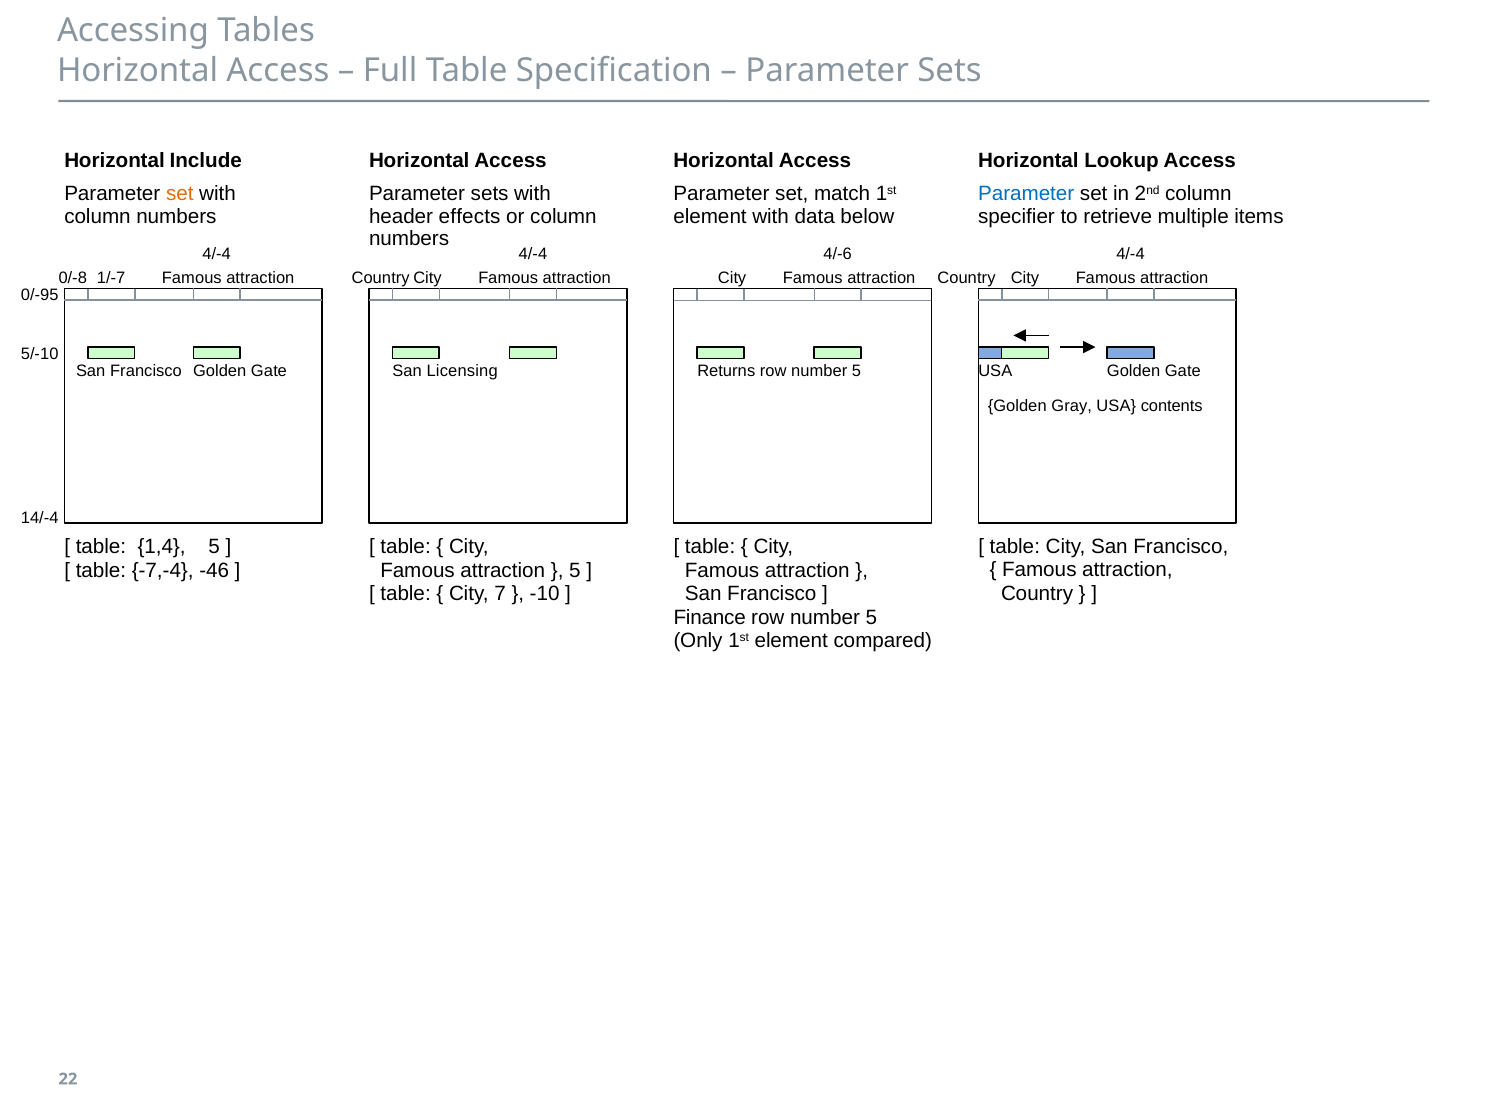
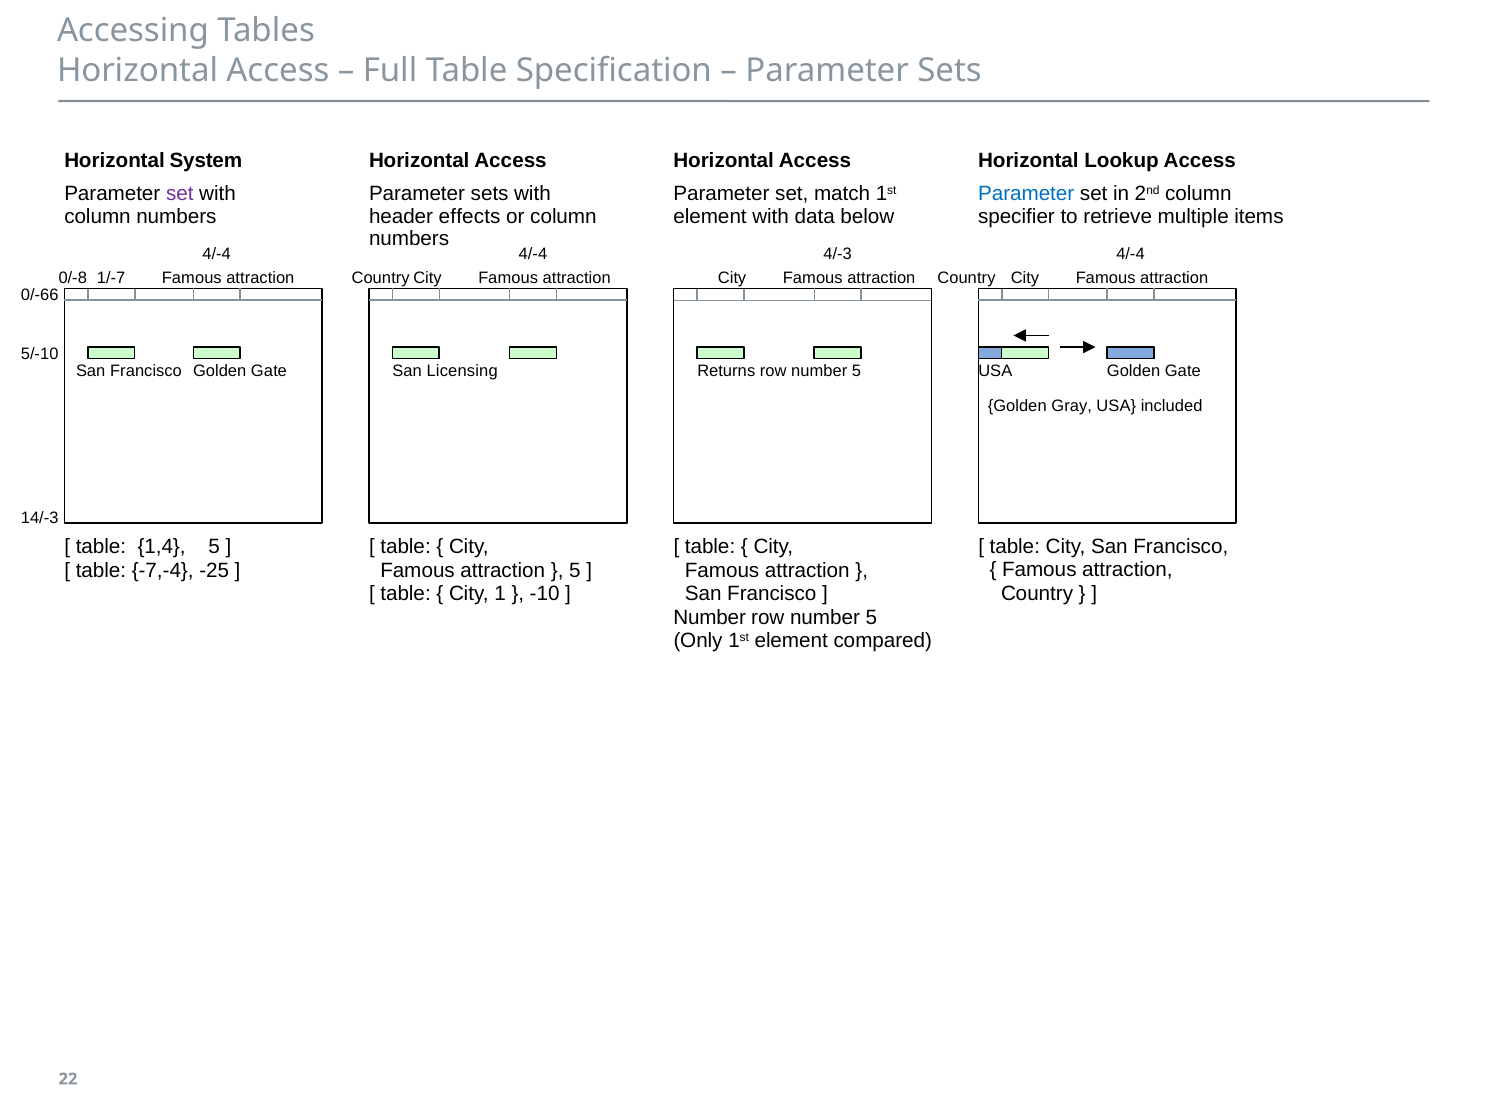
Include: Include -> System
set at (180, 194) colour: orange -> purple
4/-6: 4/-6 -> 4/-3
0/-95: 0/-95 -> 0/-66
contents: contents -> included
14/-4: 14/-4 -> 14/-3
-46: -46 -> -25
7: 7 -> 1
Finance at (710, 618): Finance -> Number
